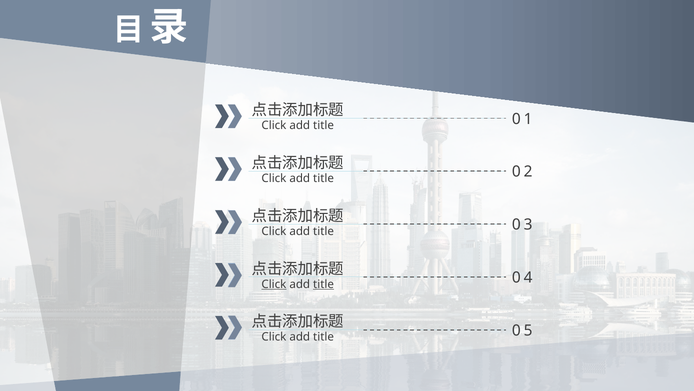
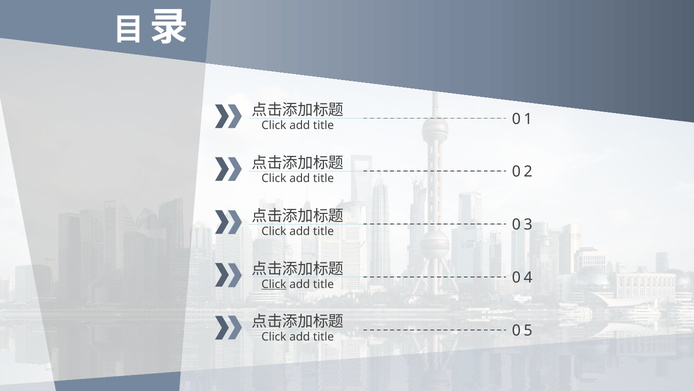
title at (324, 284) underline: present -> none
